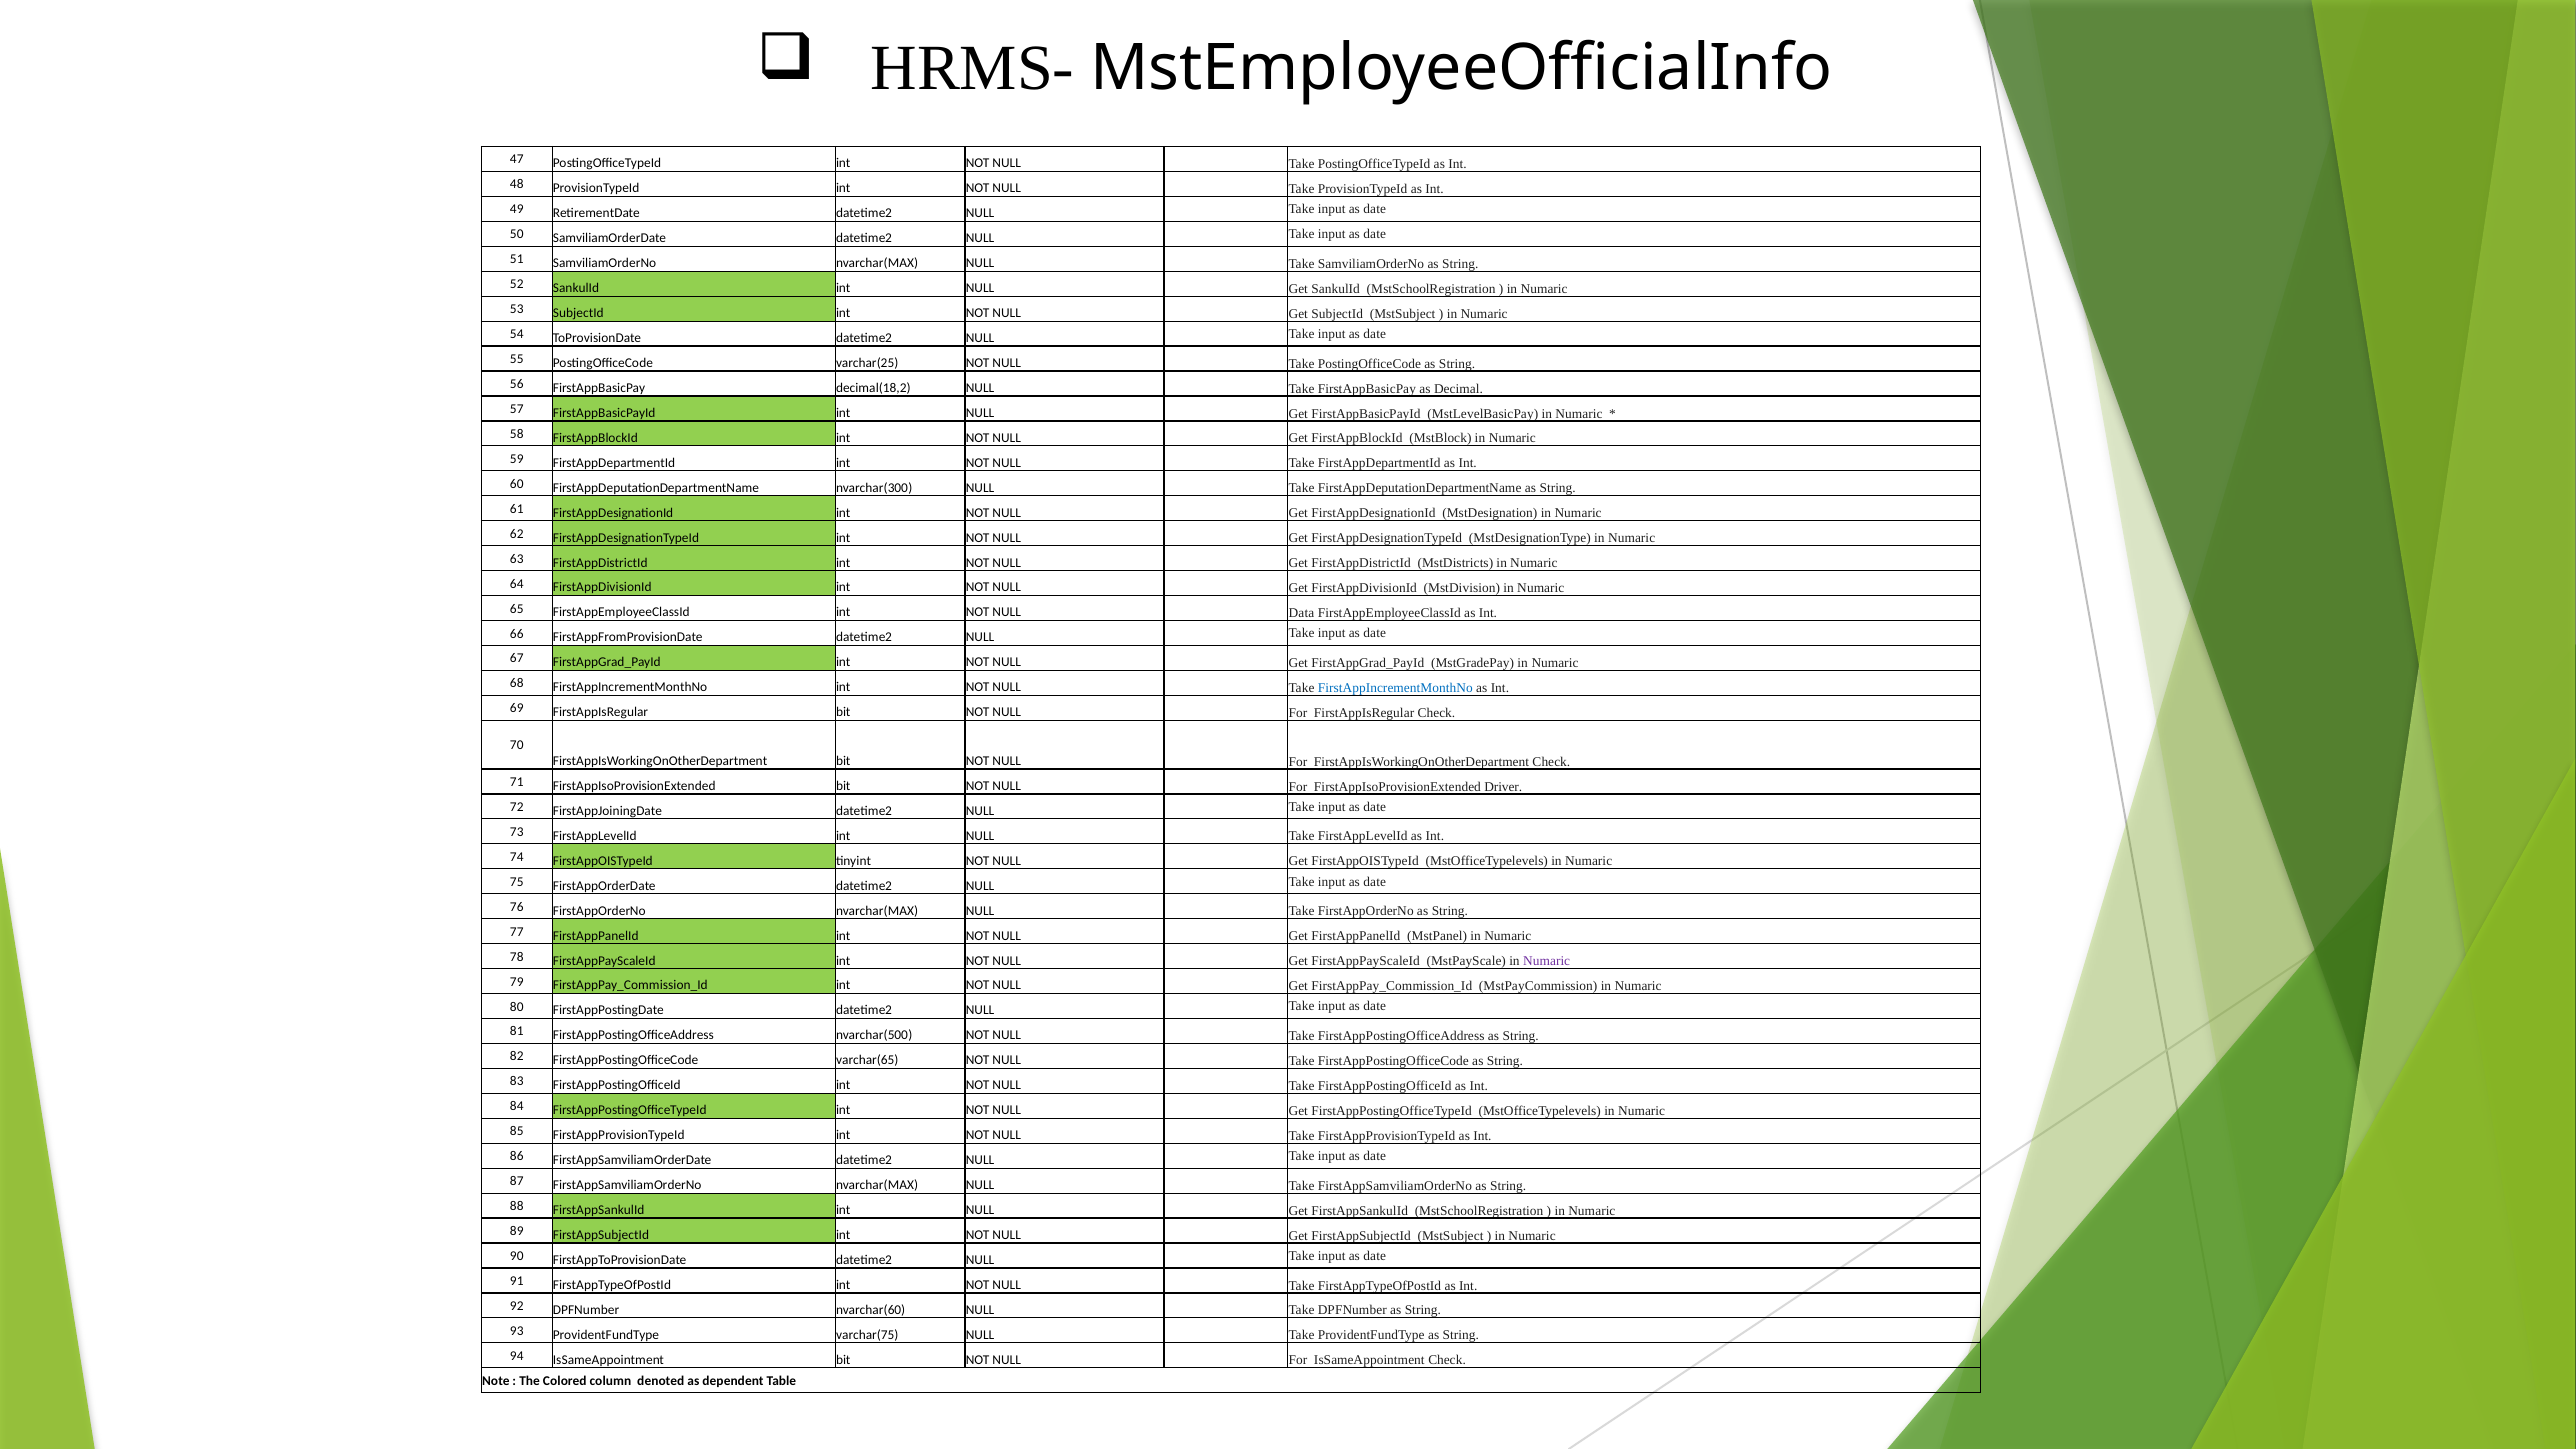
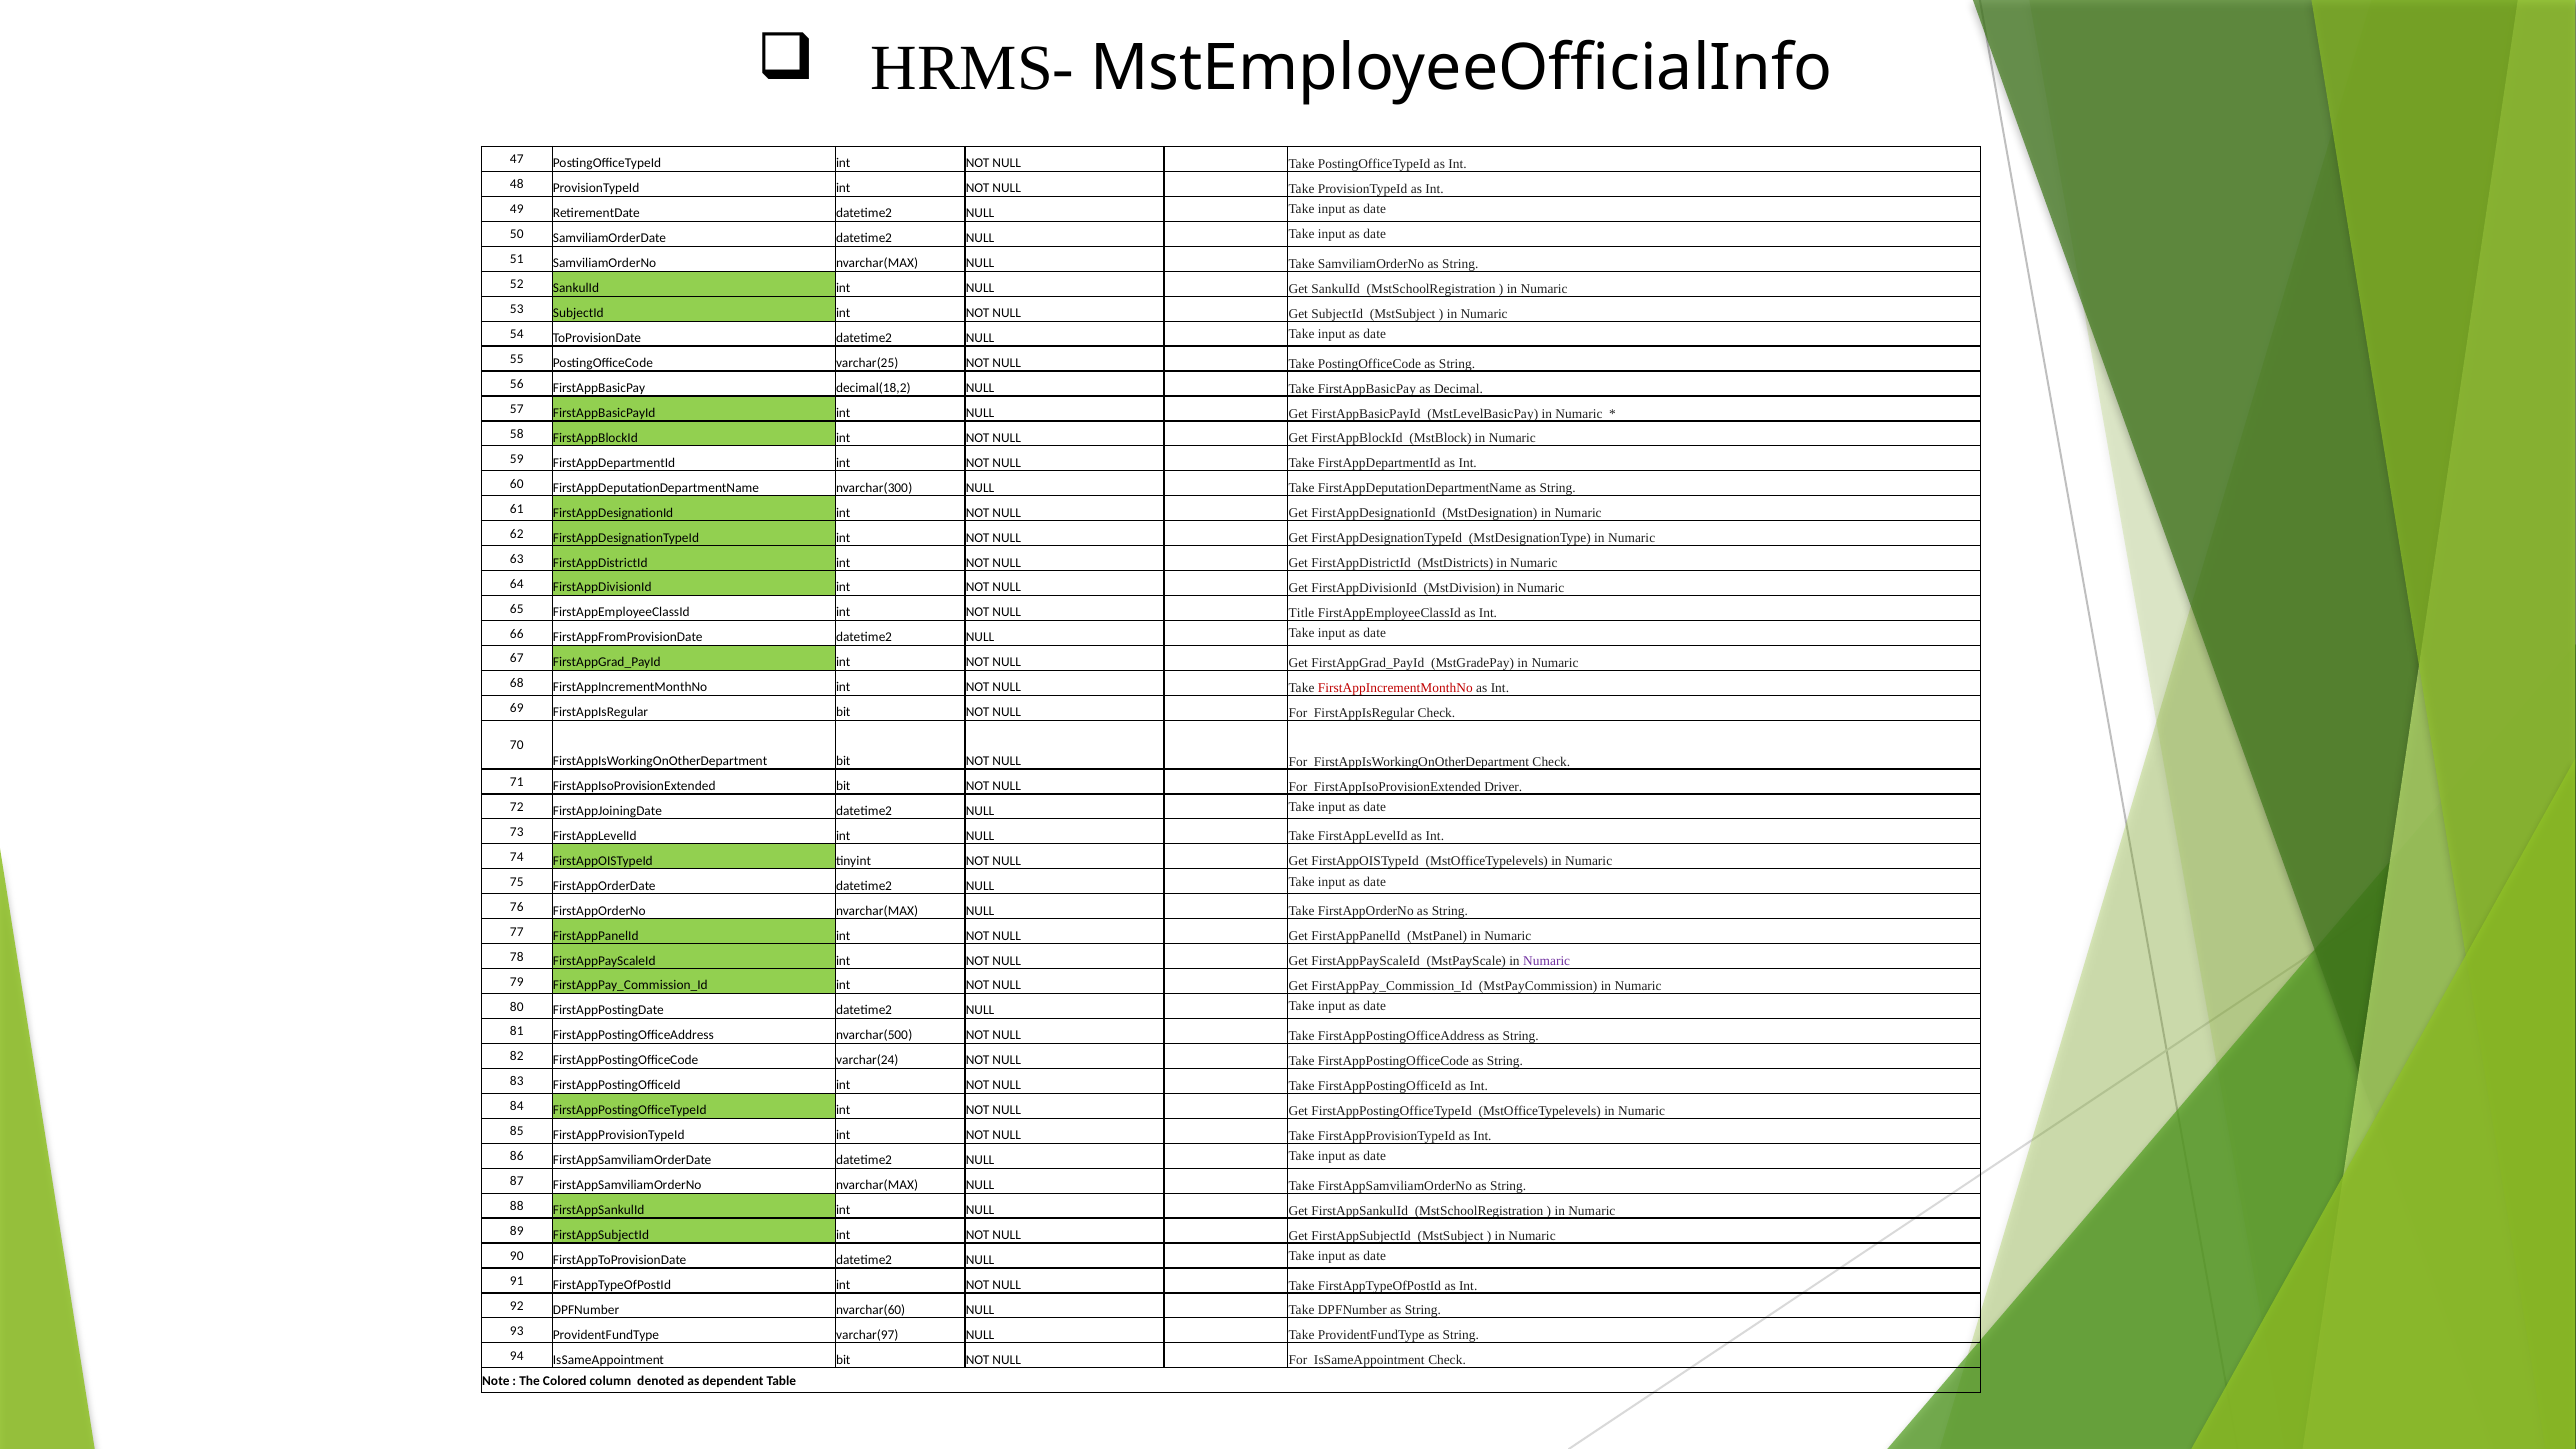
Data: Data -> Title
FirstAppIncrementMonthNo at (1395, 688) colour: blue -> red
varchar(65: varchar(65 -> varchar(24
varchar(75: varchar(75 -> varchar(97
